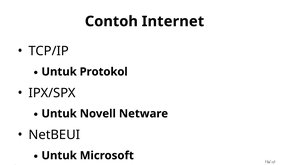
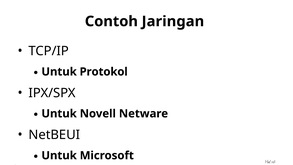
Internet: Internet -> Jaringan
